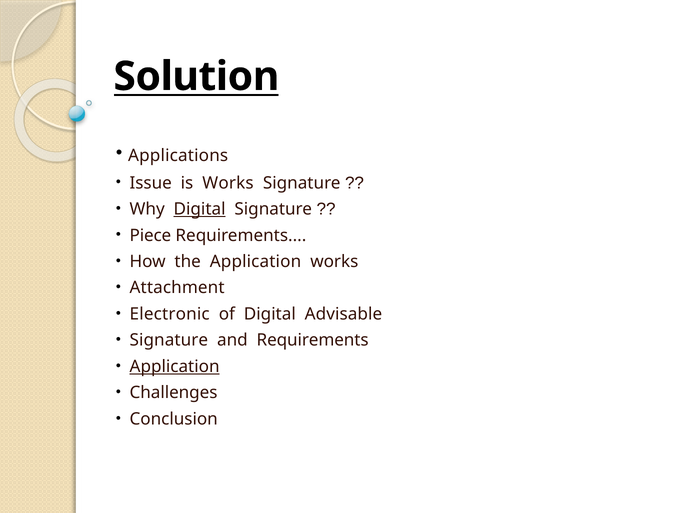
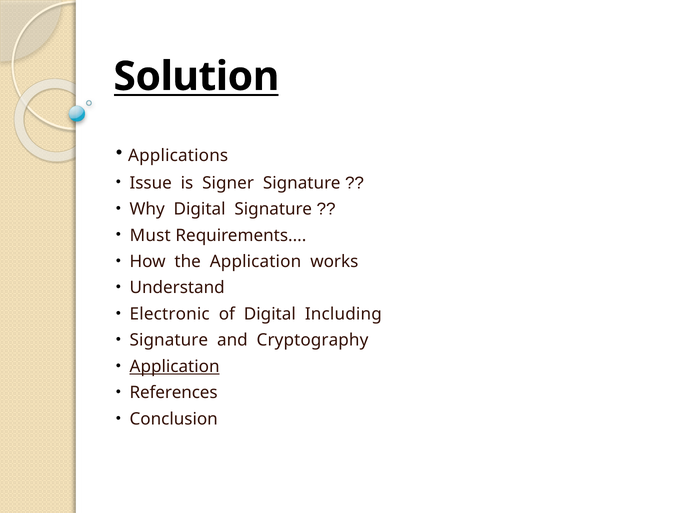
is Works: Works -> Signer
Digital at (200, 209) underline: present -> none
Piece: Piece -> Must
Attachment: Attachment -> Understand
Advisable: Advisable -> Including
and Requirements: Requirements -> Cryptography
Challenges: Challenges -> References
